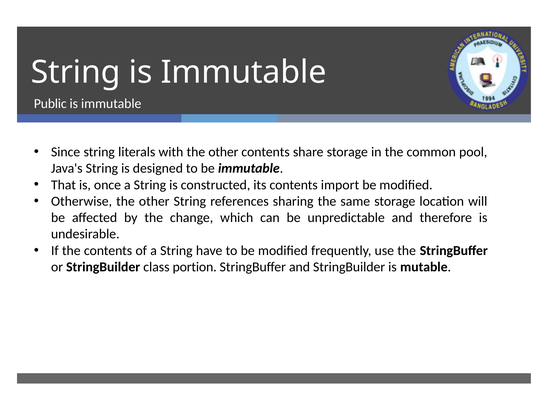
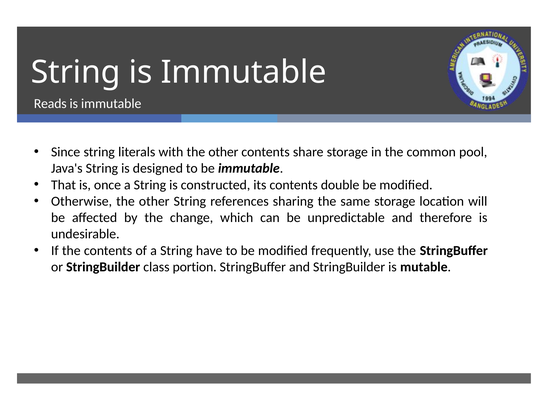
Public: Public -> Reads
import: import -> double
